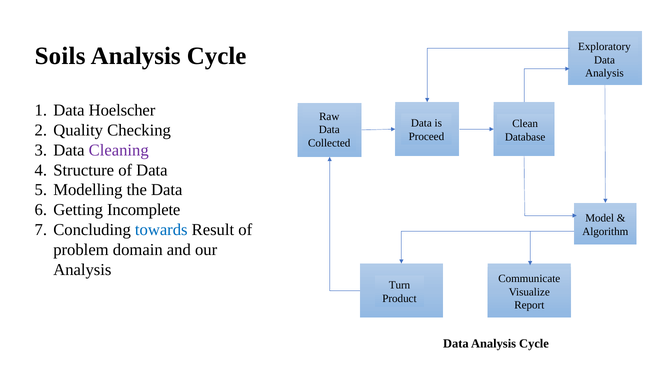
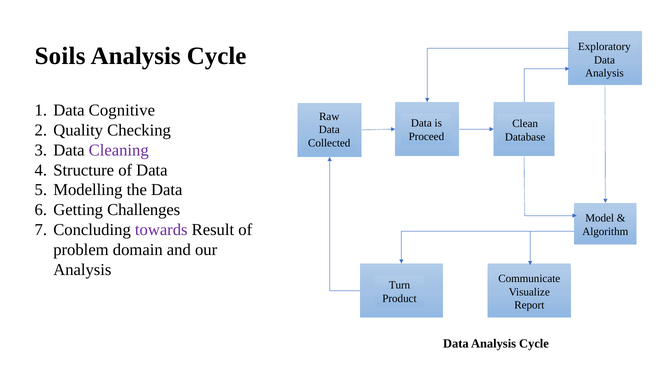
Hoelscher: Hoelscher -> Cognitive
Incomplete: Incomplete -> Challenges
towards colour: blue -> purple
